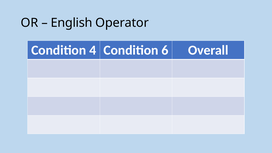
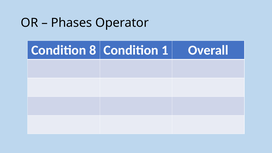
English: English -> Phases
4: 4 -> 8
6: 6 -> 1
